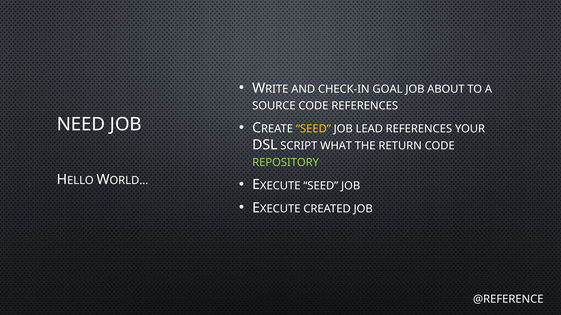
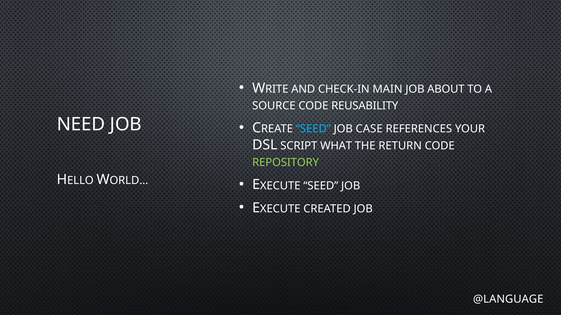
GOAL: GOAL -> MAIN
CODE REFERENCES: REFERENCES -> REUSABILITY
SEED at (313, 129) colour: yellow -> light blue
LEAD: LEAD -> CASE
@REFERENCE: @REFERENCE -> @LANGUAGE
